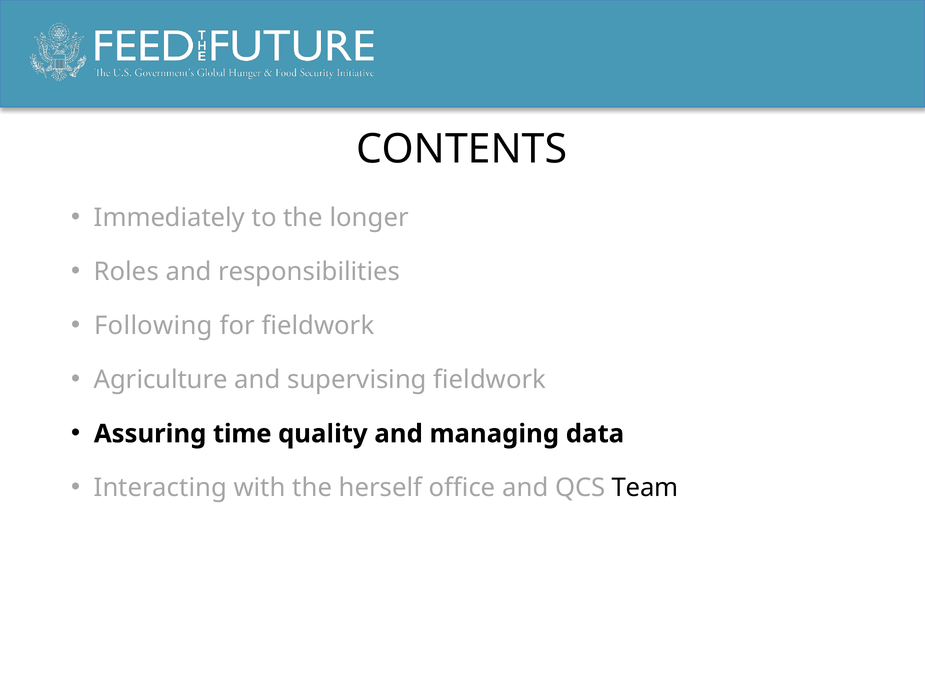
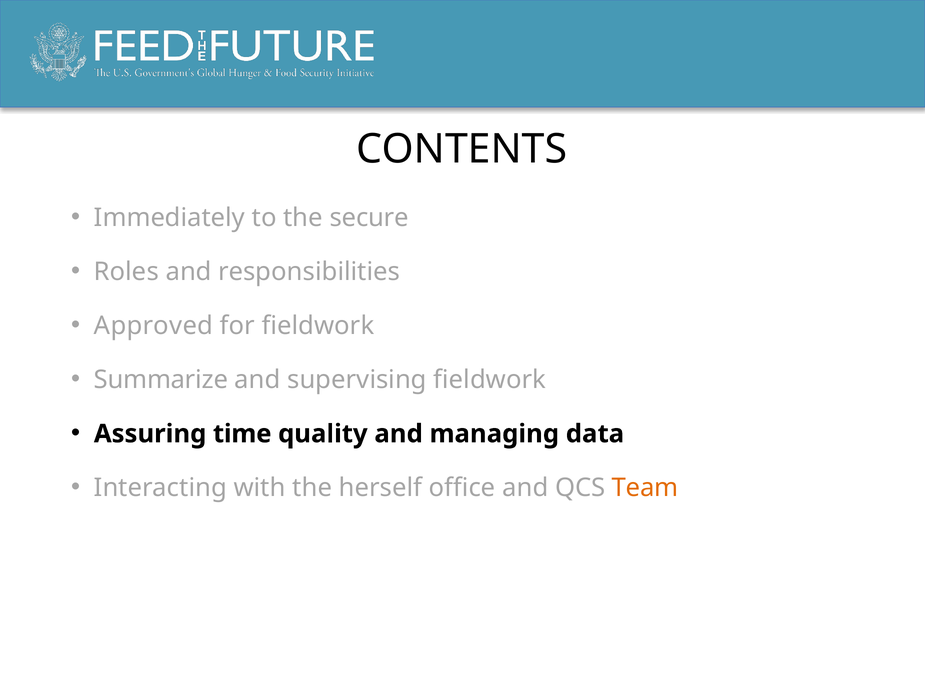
longer: longer -> secure
Following: Following -> Approved
Agriculture: Agriculture -> Summarize
Team colour: black -> orange
